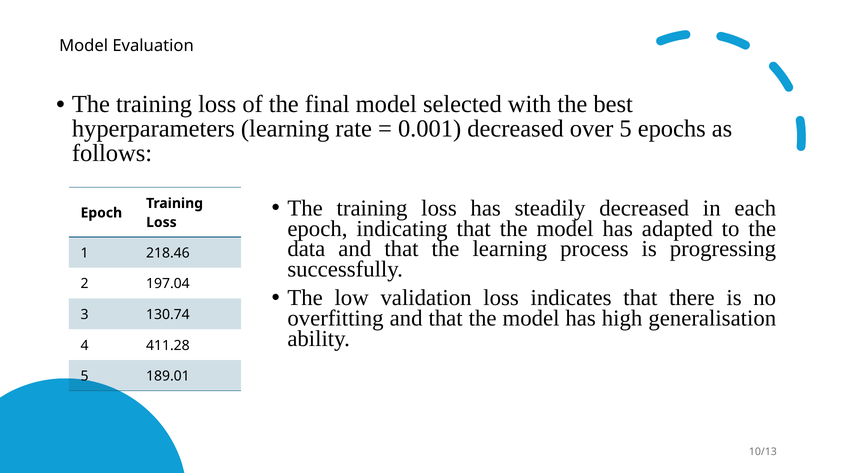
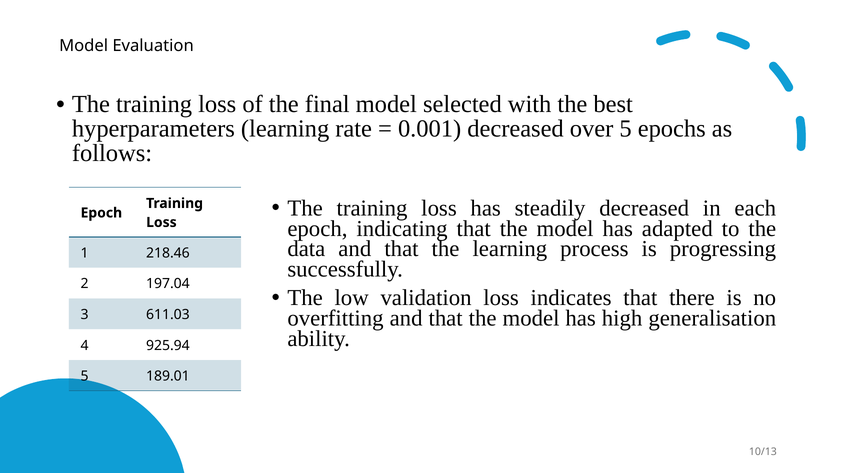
130.74: 130.74 -> 611.03
411.28: 411.28 -> 925.94
